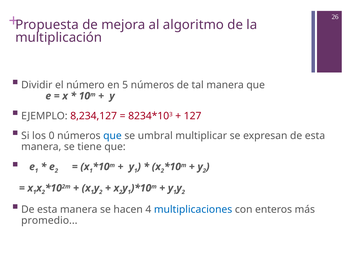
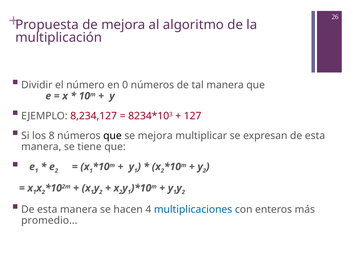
5: 5 -> 0
0: 0 -> 8
que at (112, 136) colour: blue -> black
se umbral: umbral -> mejora
